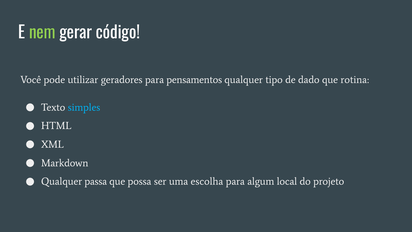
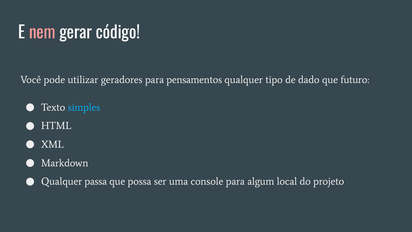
nem colour: light green -> pink
rotina: rotina -> futuro
escolha: escolha -> console
